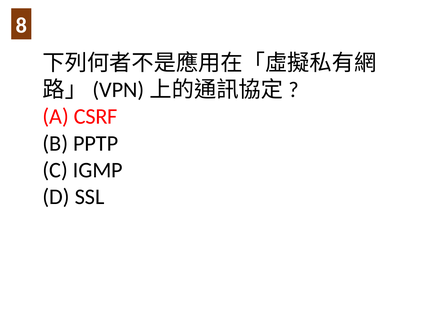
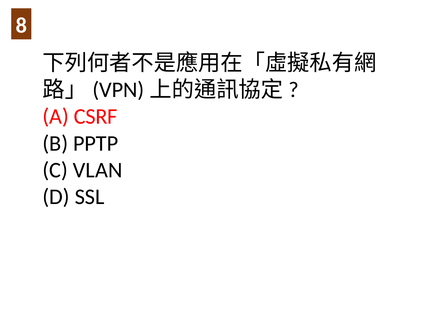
IGMP: IGMP -> VLAN
